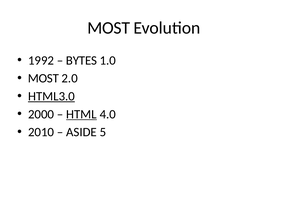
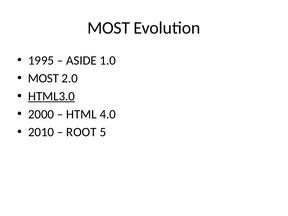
1992: 1992 -> 1995
BYTES: BYTES -> ASIDE
HTML underline: present -> none
ASIDE: ASIDE -> ROOT
